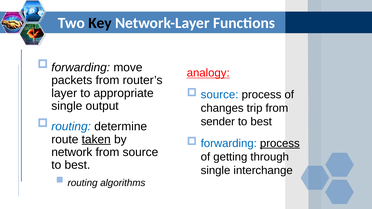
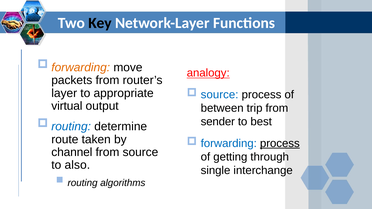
forwarding at (81, 68) colour: black -> orange
single at (67, 106): single -> virtual
changes: changes -> between
taken underline: present -> none
network: network -> channel
best at (77, 165): best -> also
